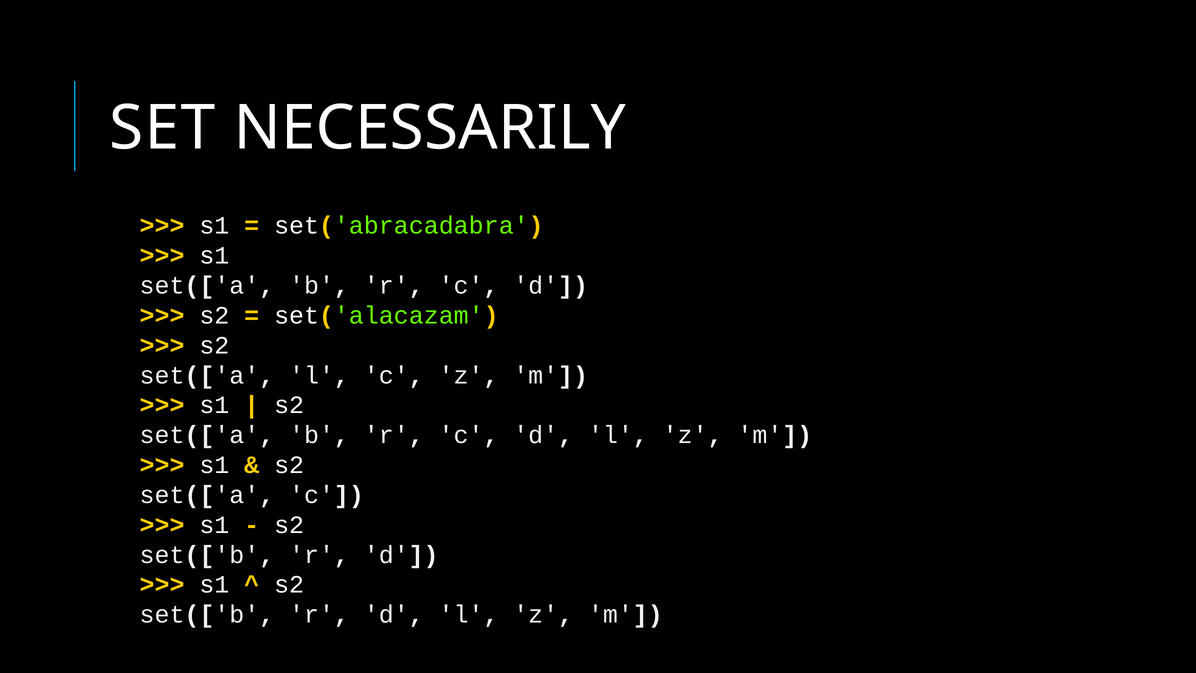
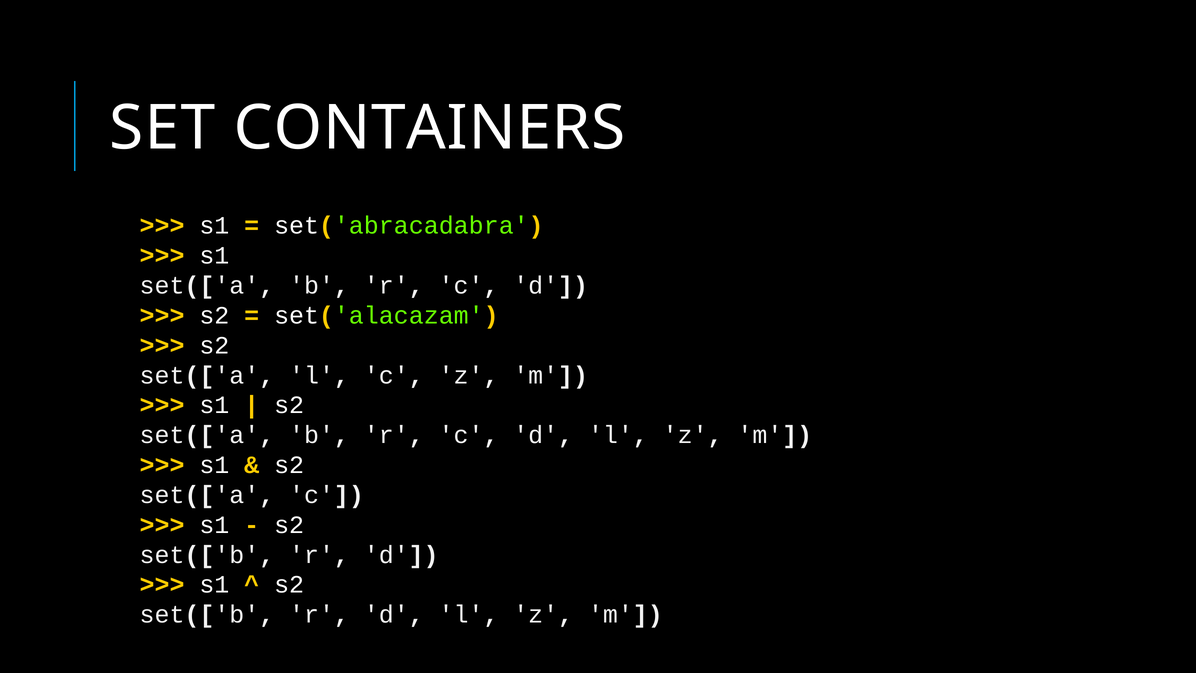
NECESSARILY: NECESSARILY -> CONTAINERS
